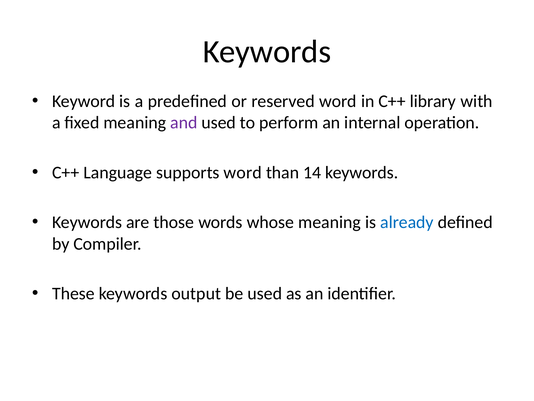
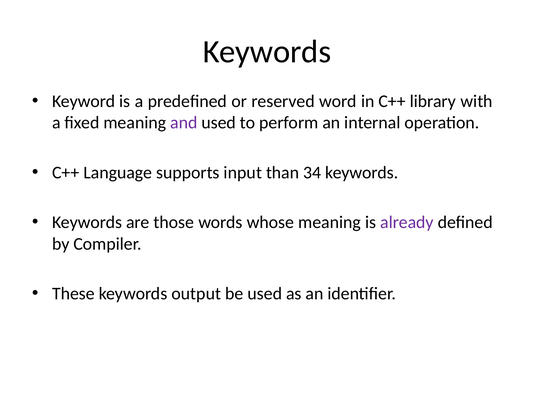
supports word: word -> input
14: 14 -> 34
already colour: blue -> purple
